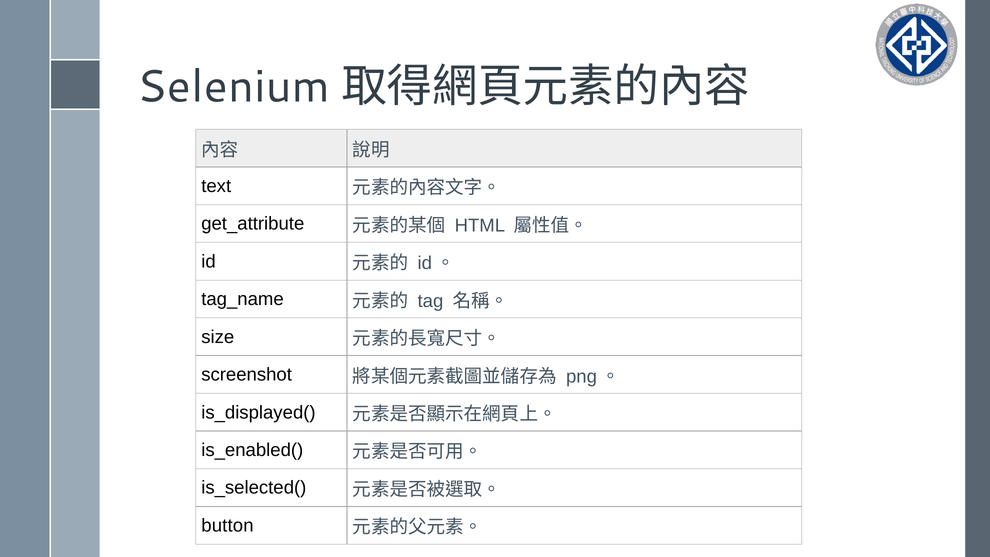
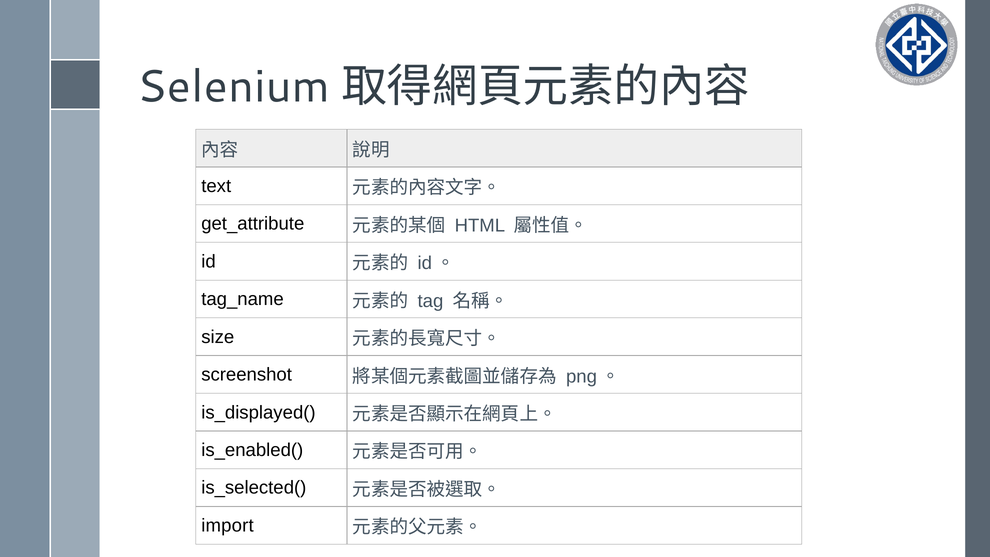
button: button -> import
